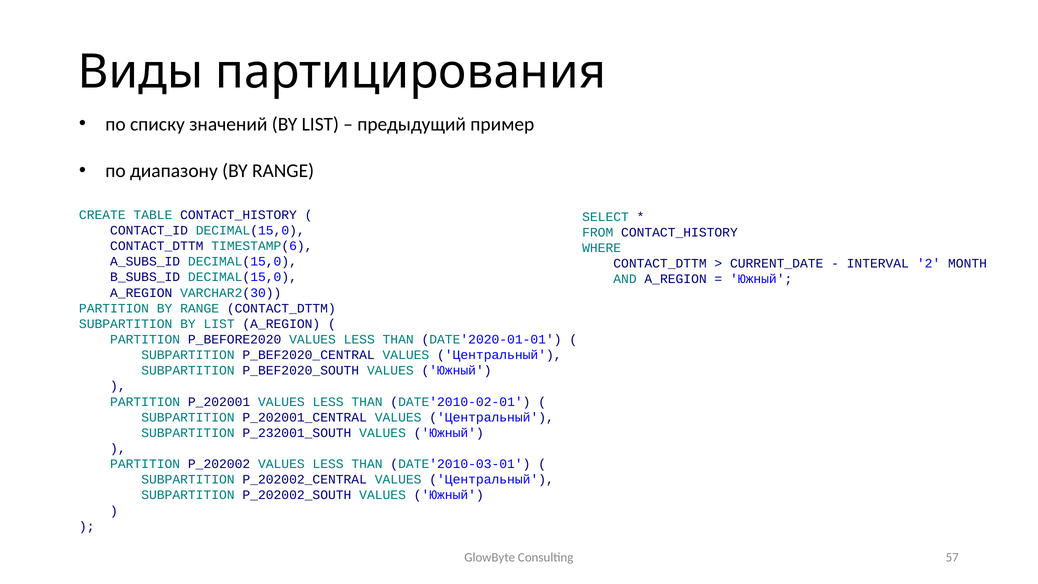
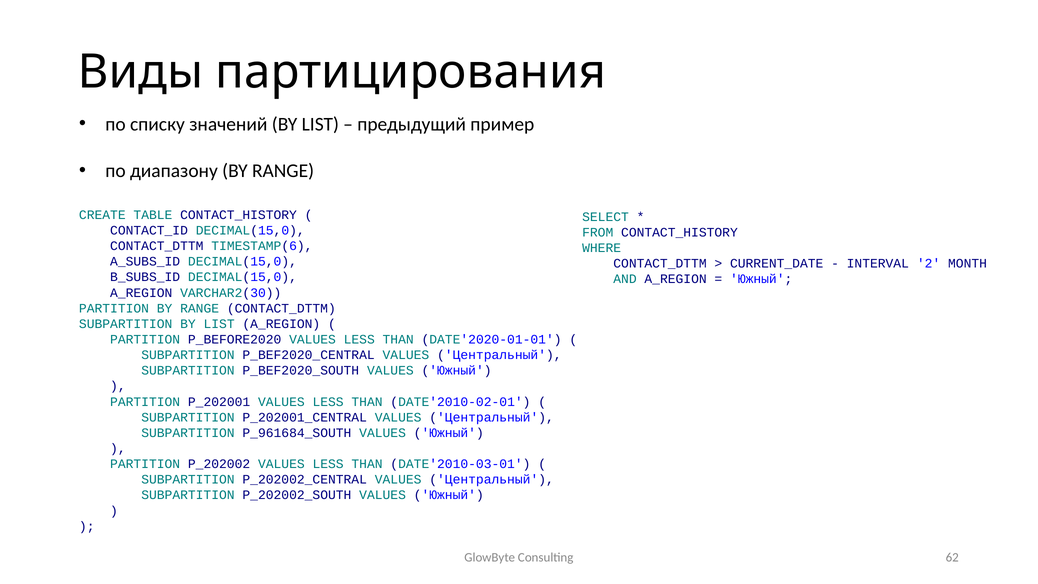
P_232001_SOUTH: P_232001_SOUTH -> P_961684_SOUTH
57: 57 -> 62
